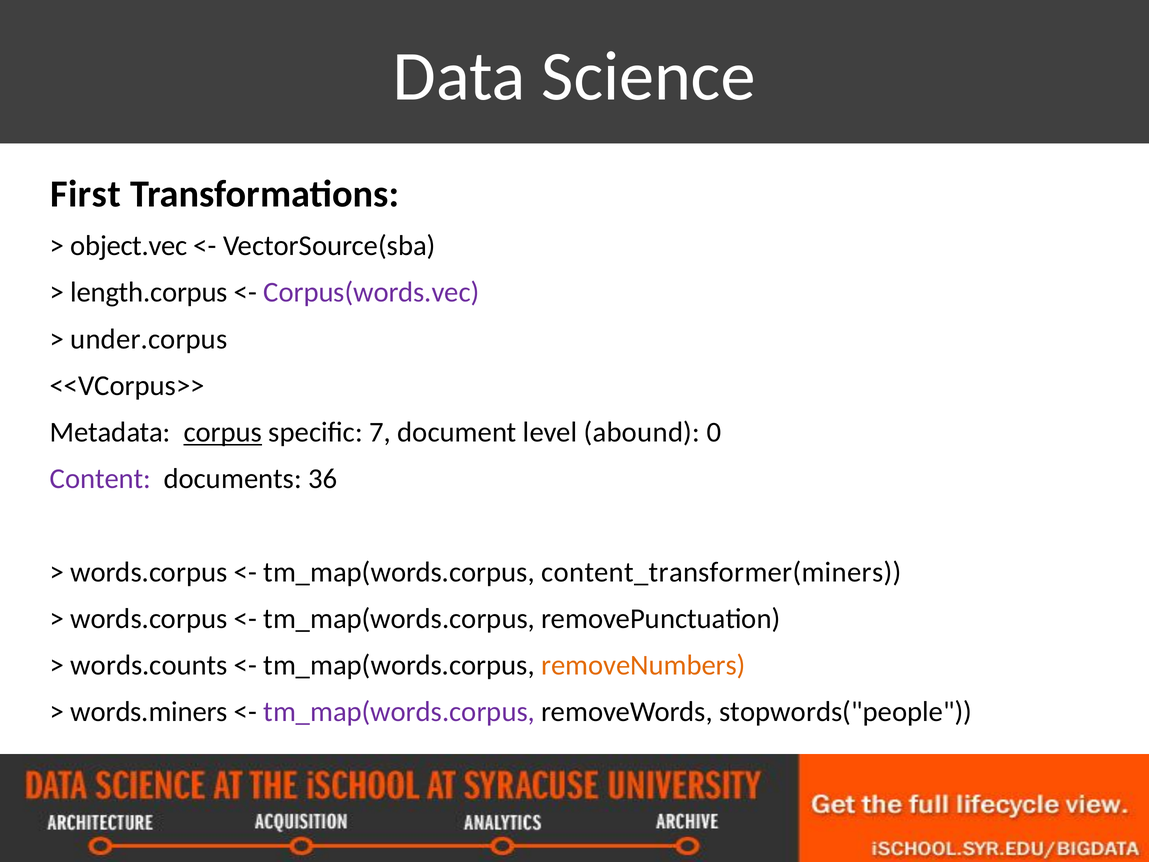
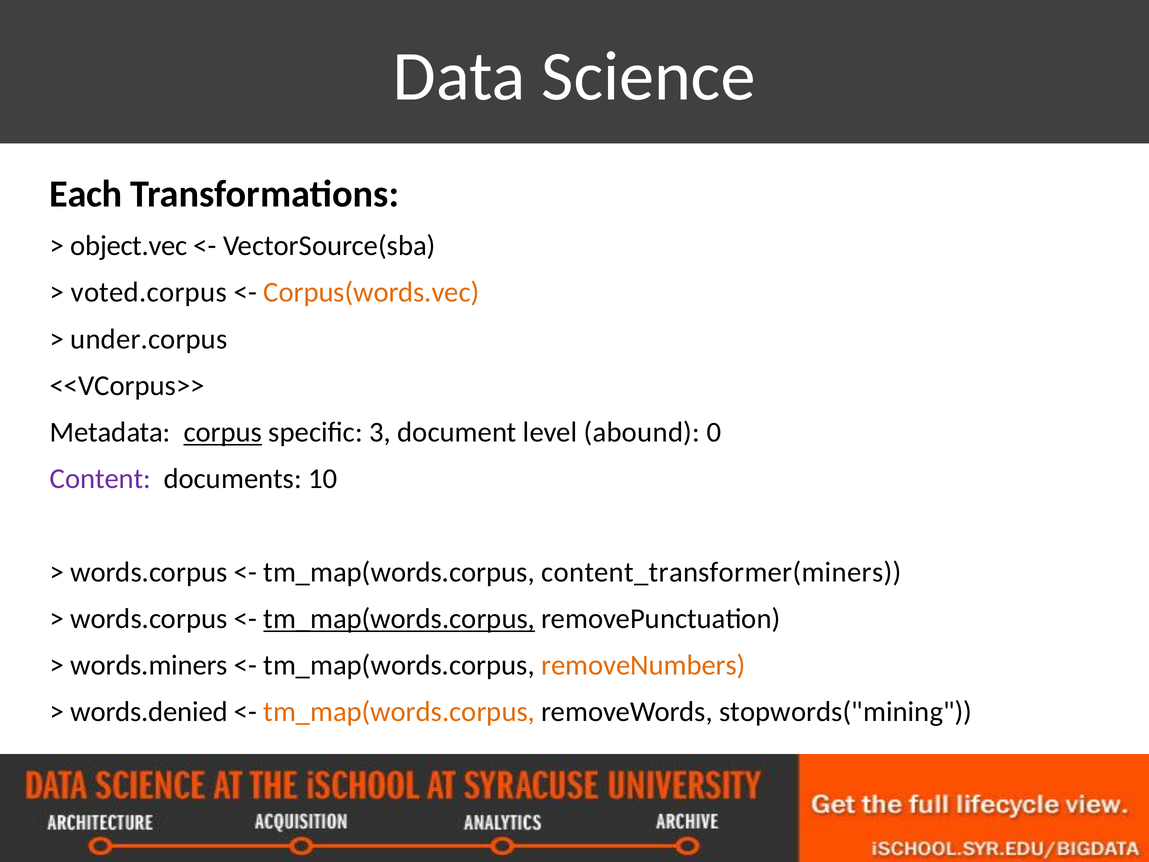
First: First -> Each
length.corpus: length.corpus -> voted.corpus
Corpus(words.vec colour: purple -> orange
7: 7 -> 3
36: 36 -> 10
tm_map(words.corpus at (399, 619) underline: none -> present
words.counts: words.counts -> words.miners
words.miners: words.miners -> words.denied
tm_map(words.corpus at (399, 712) colour: purple -> orange
stopwords("people: stopwords("people -> stopwords("mining
